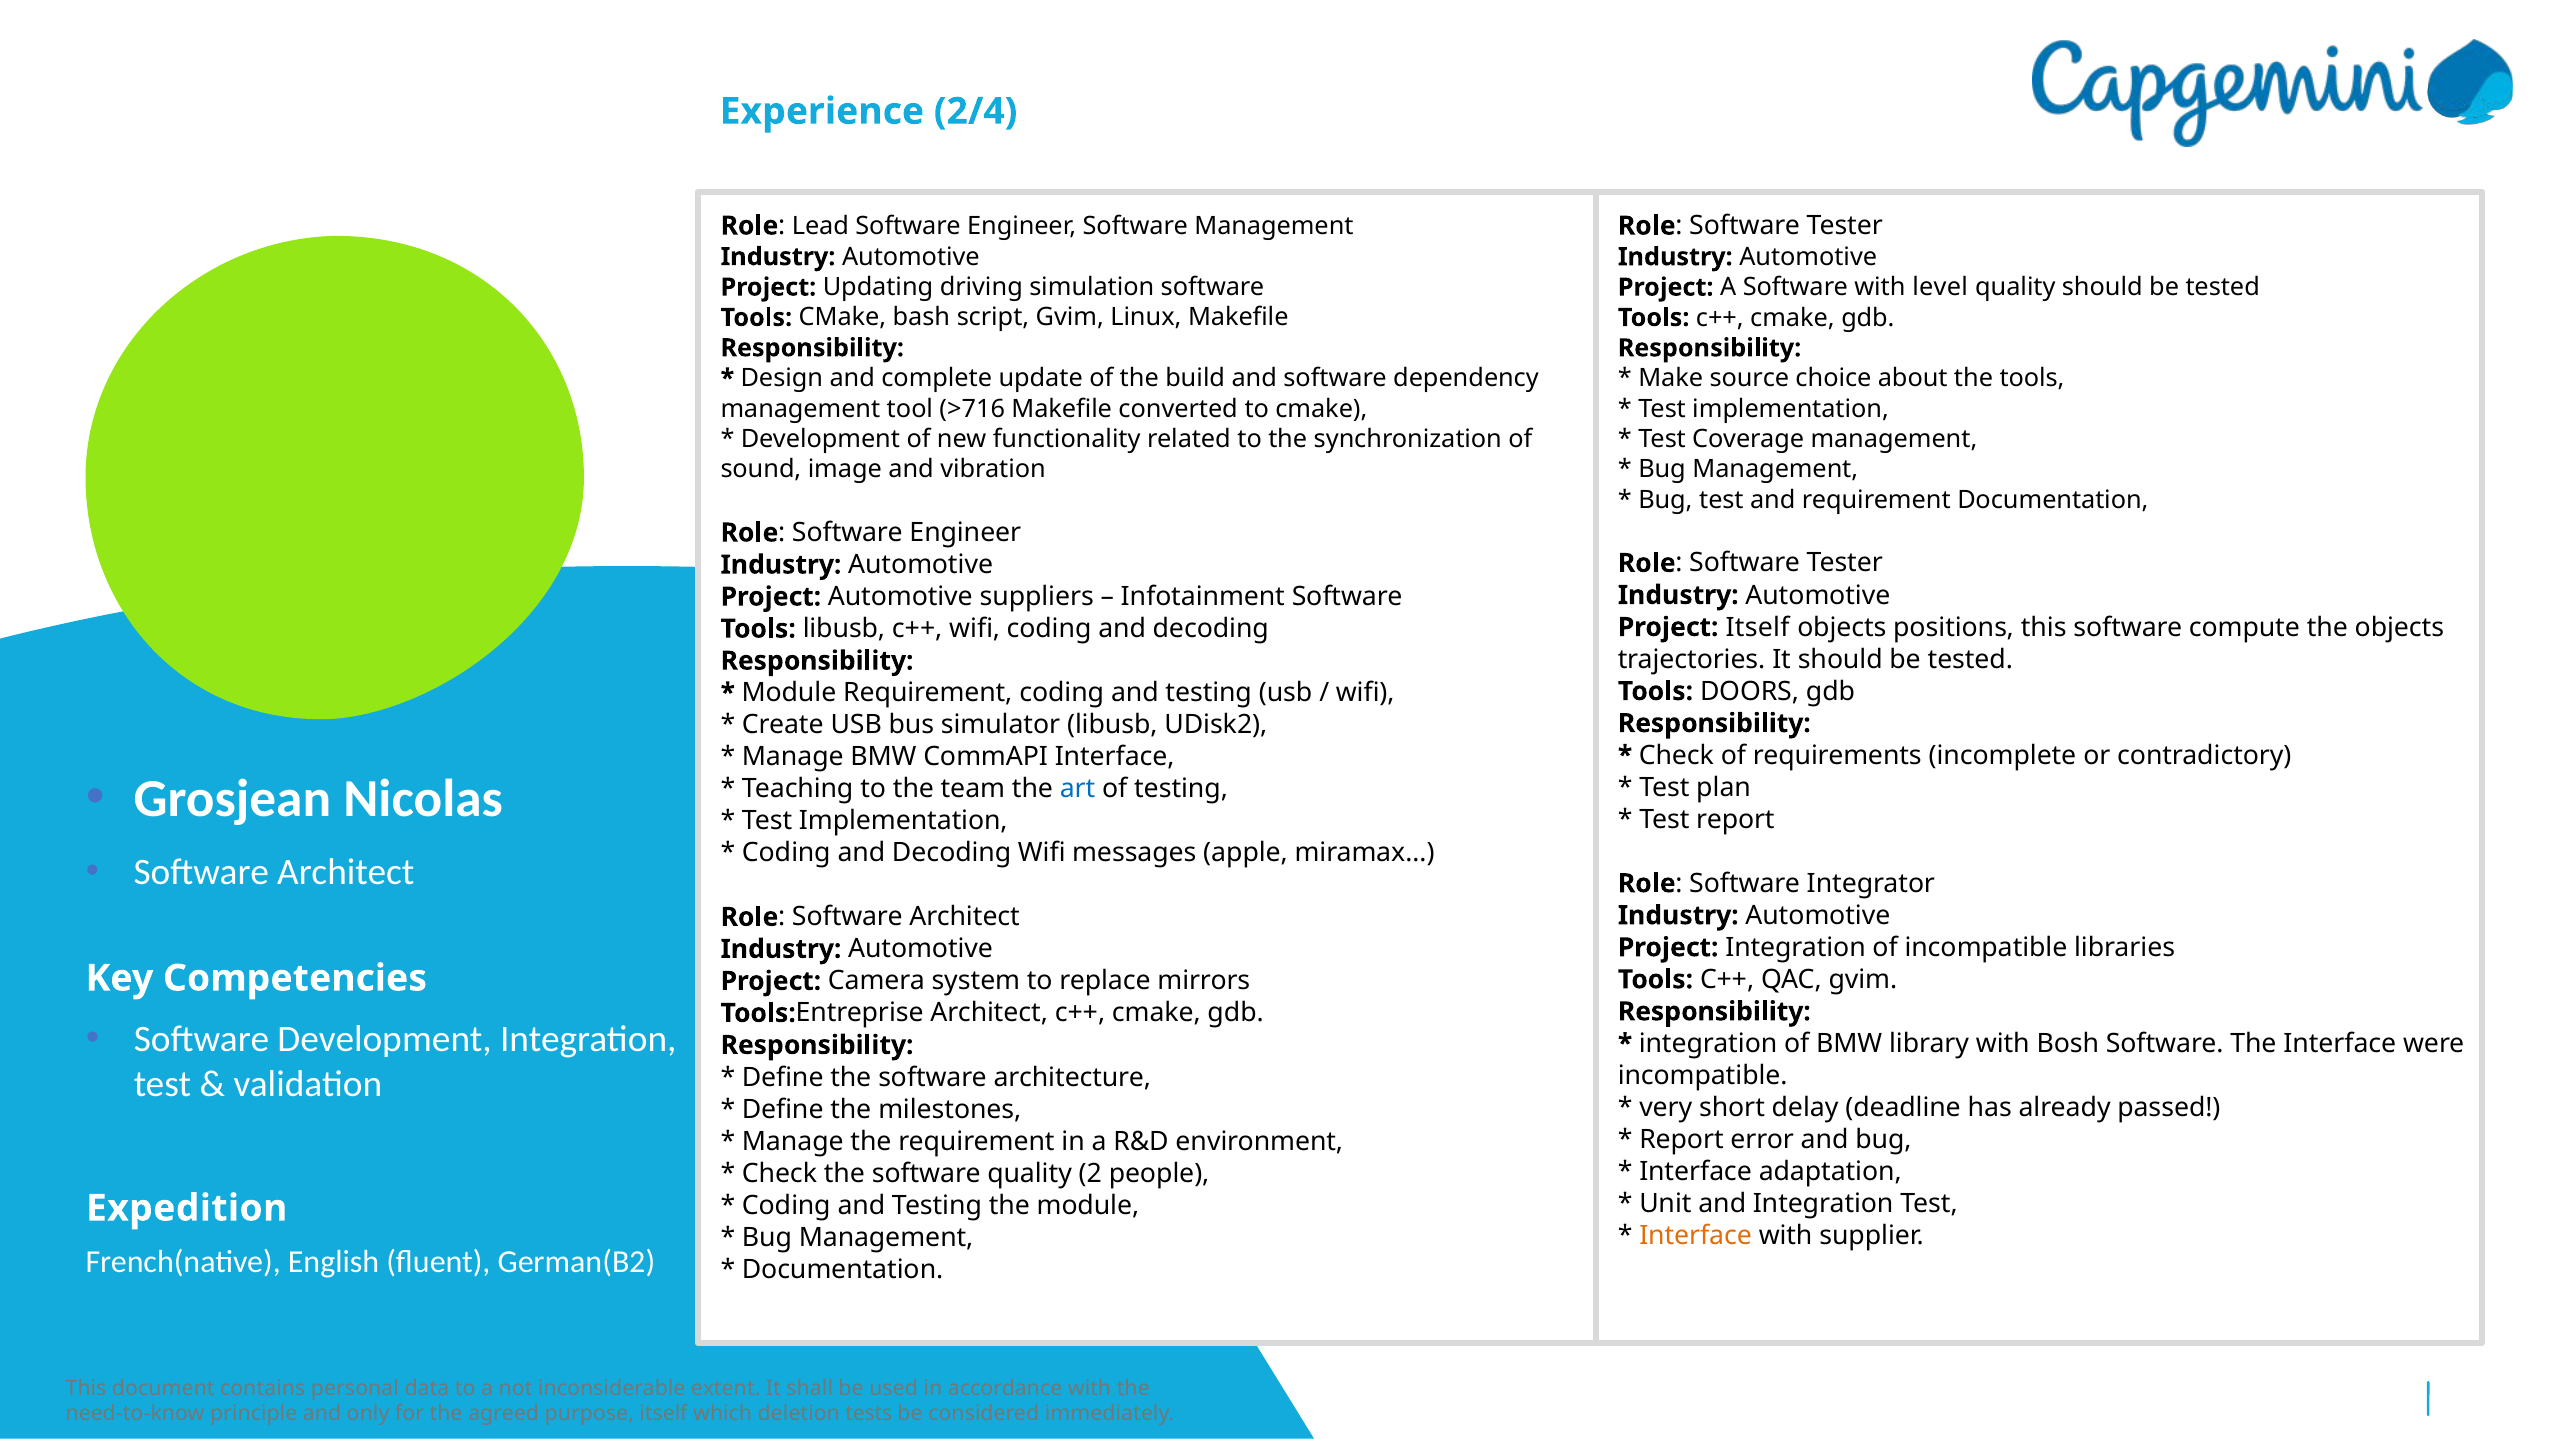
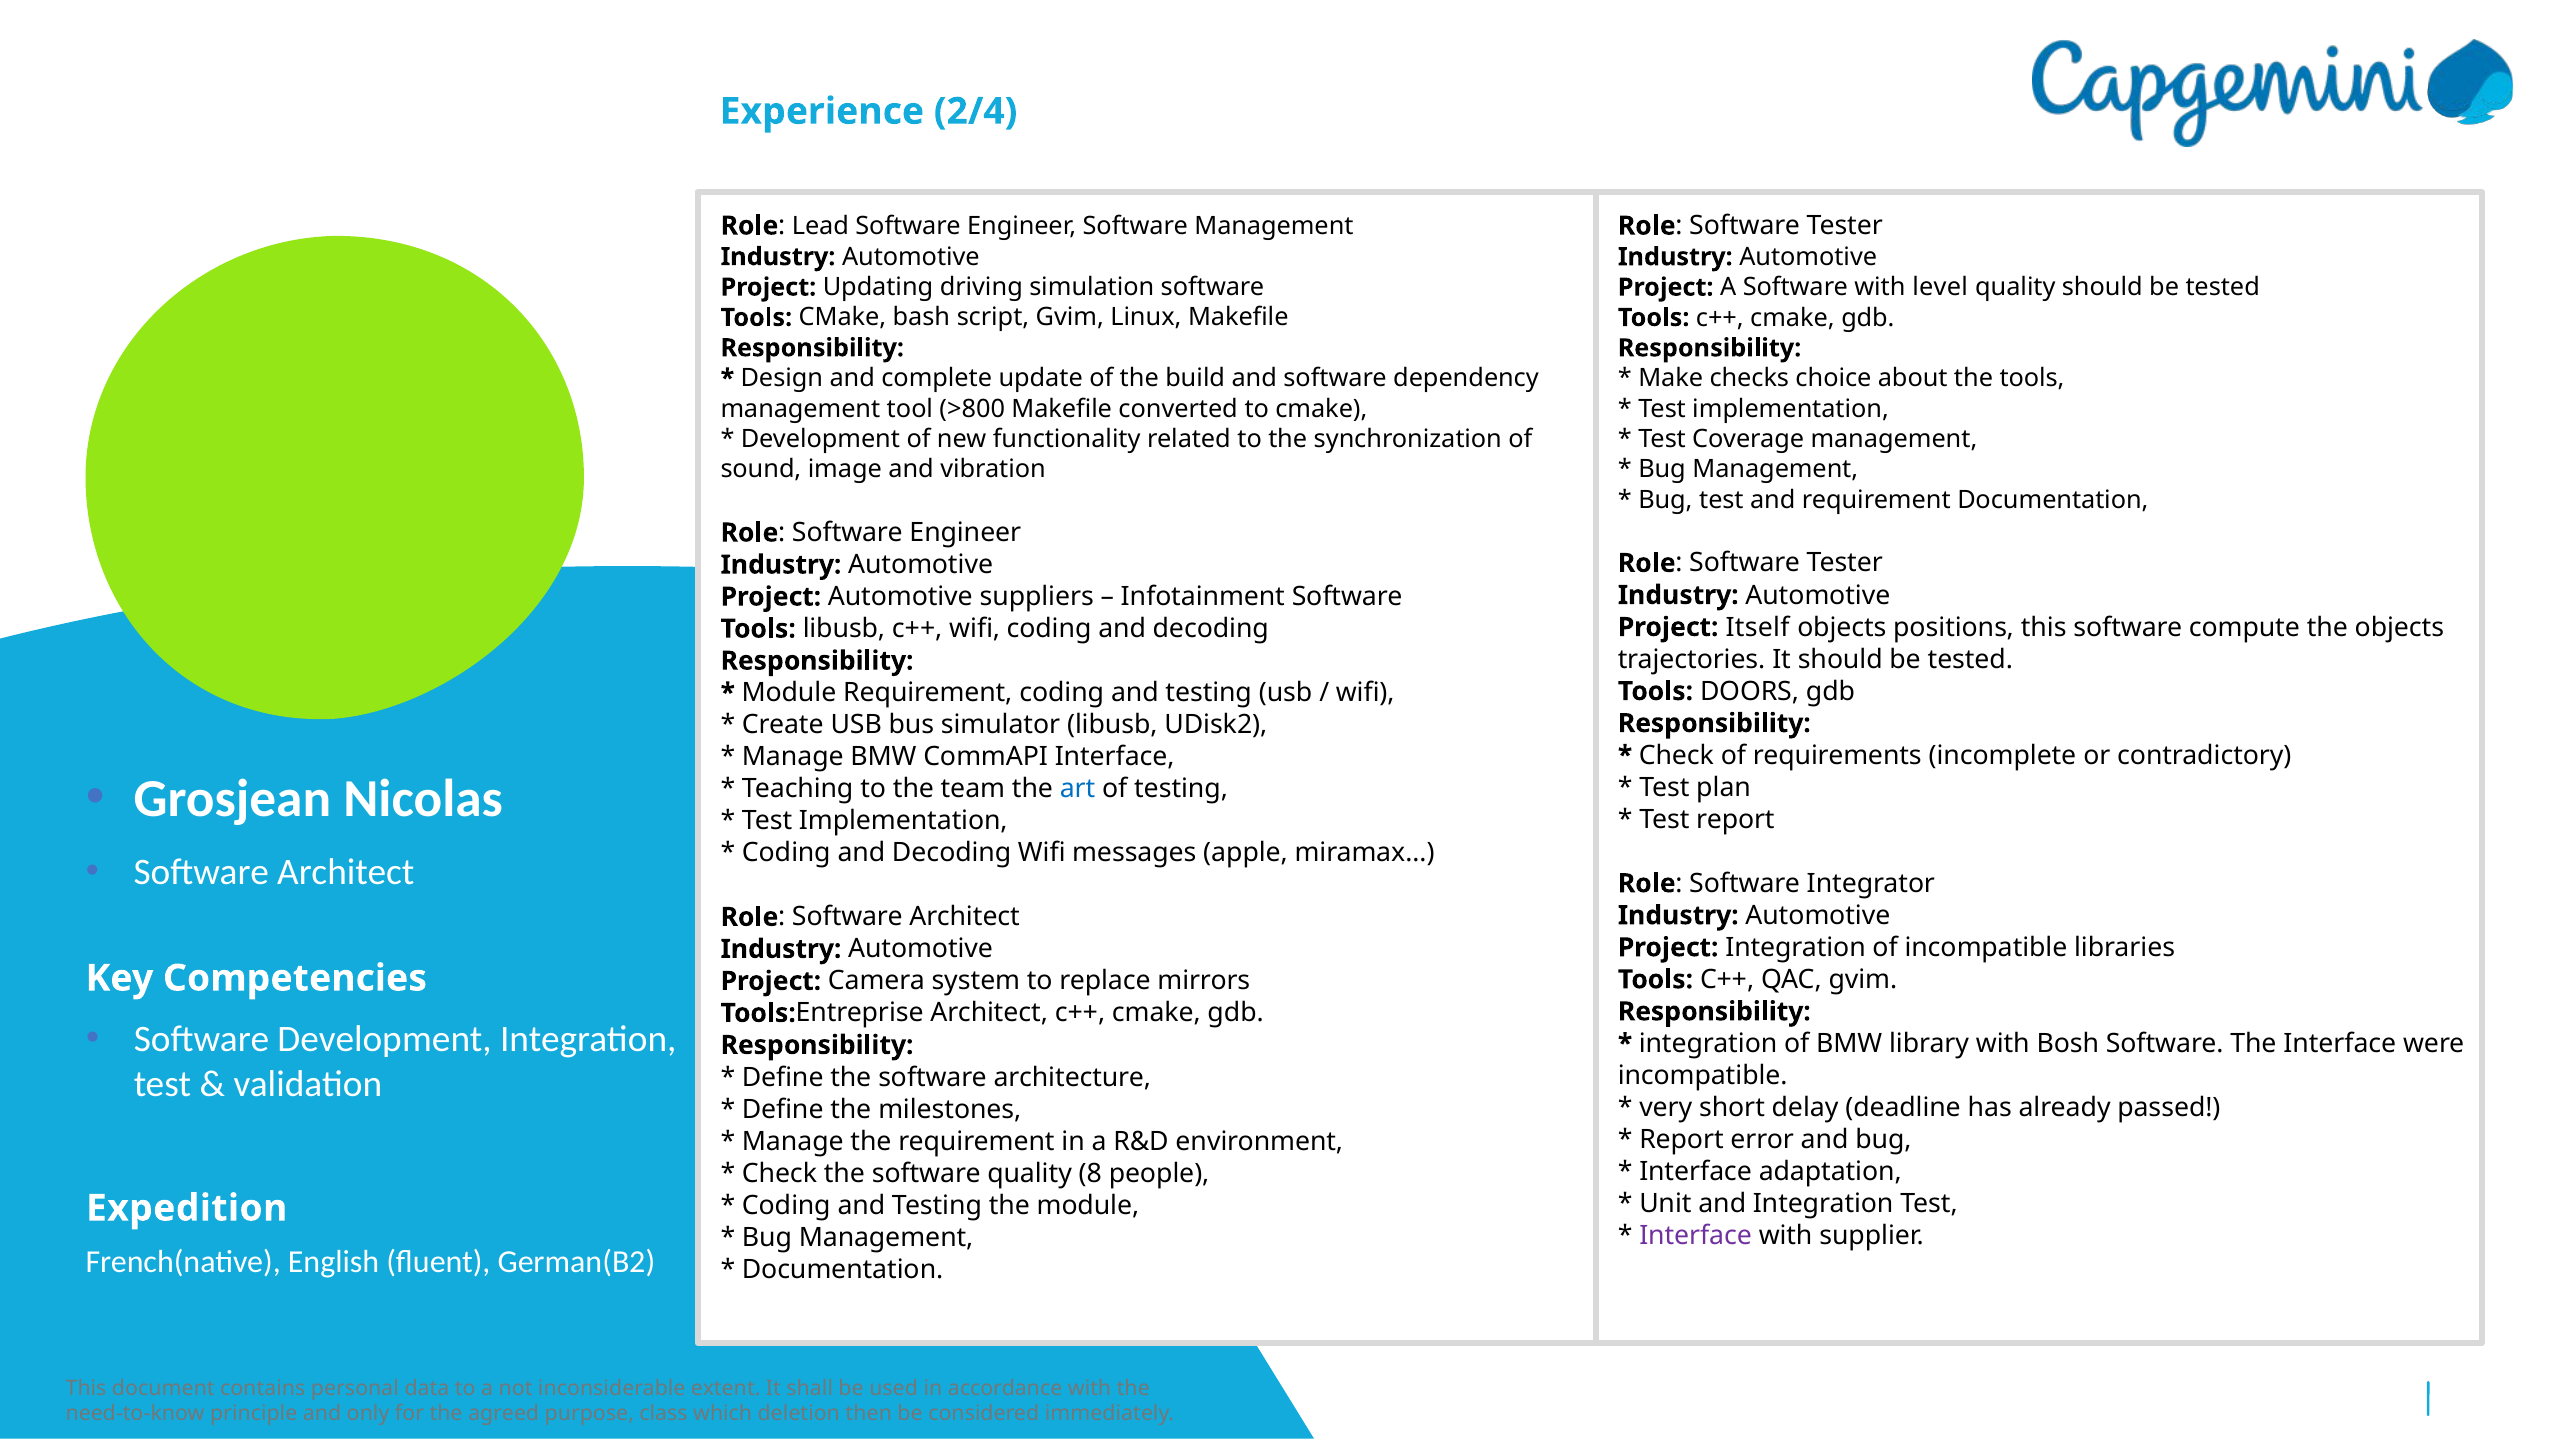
source: source -> checks
>716: >716 -> >800
2: 2 -> 8
Interface at (1696, 1236) colour: orange -> purple
purpose itself: itself -> class
tests: tests -> then
